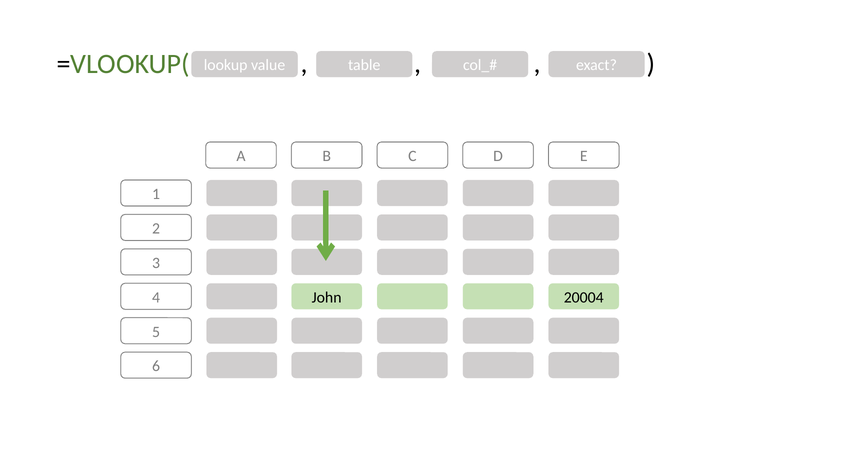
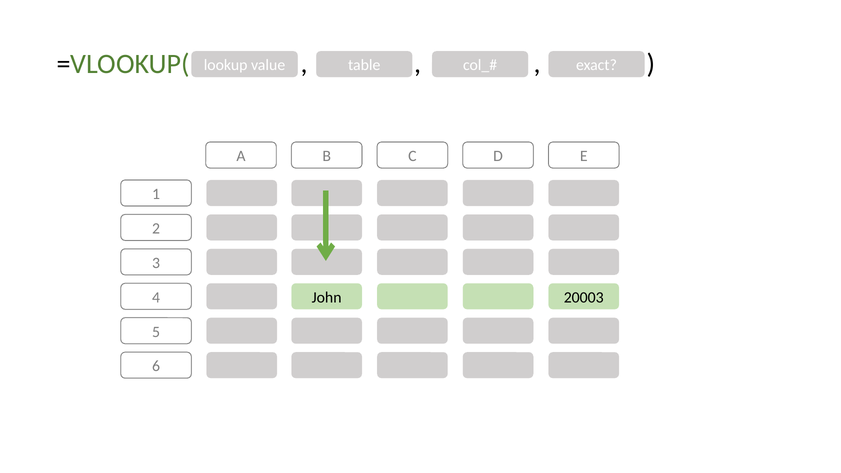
20004: 20004 -> 20003
